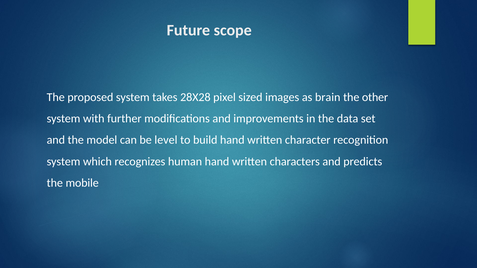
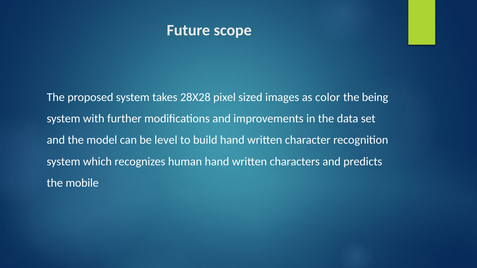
brain: brain -> color
other: other -> being
